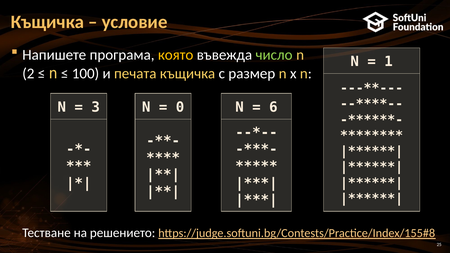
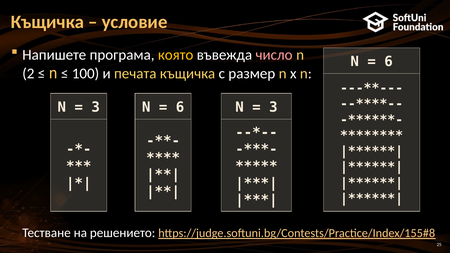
число colour: light green -> pink
1 at (389, 62): 1 -> 6
0 at (180, 107): 0 -> 6
6 at (273, 107): 6 -> 3
